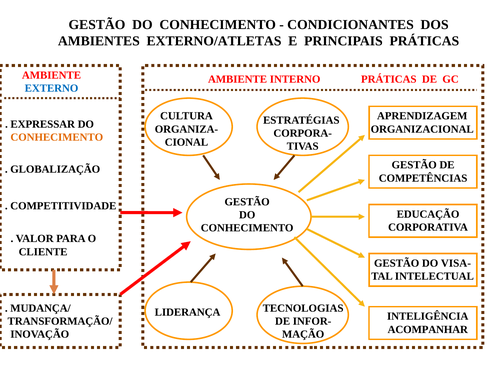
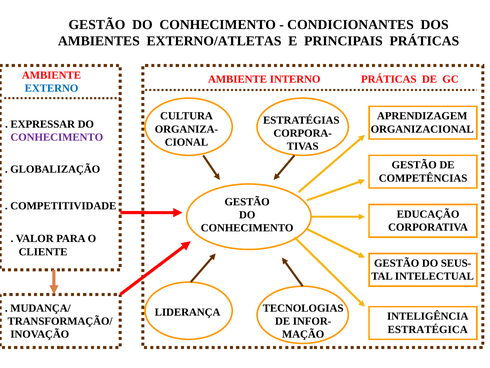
CONHECIMENTO at (57, 137) colour: orange -> purple
VISA-: VISA- -> SEUS-
ACOMPANHAR: ACOMPANHAR -> ESTRATÉGICA
